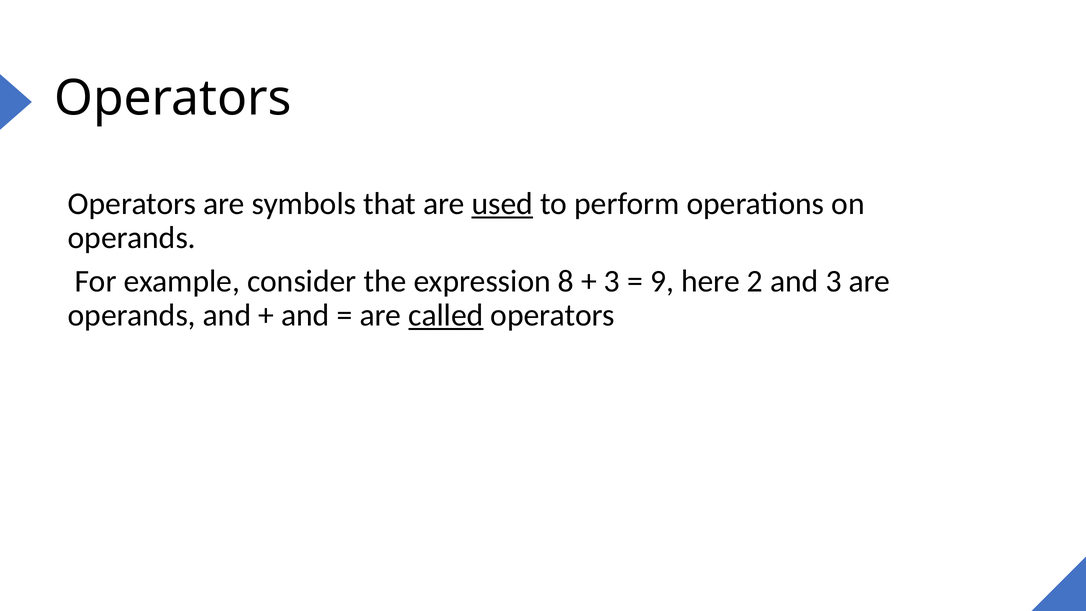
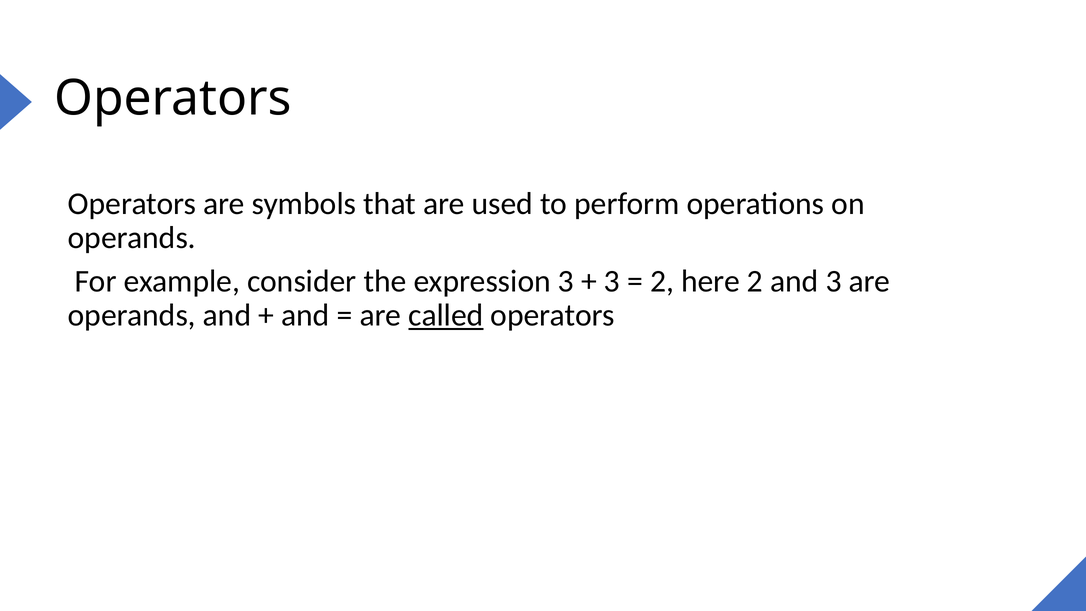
used underline: present -> none
expression 8: 8 -> 3
9 at (662, 281): 9 -> 2
